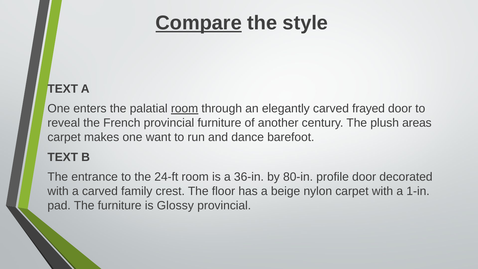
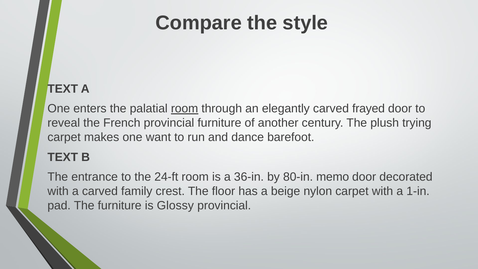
Compare underline: present -> none
areas: areas -> trying
profile: profile -> memo
